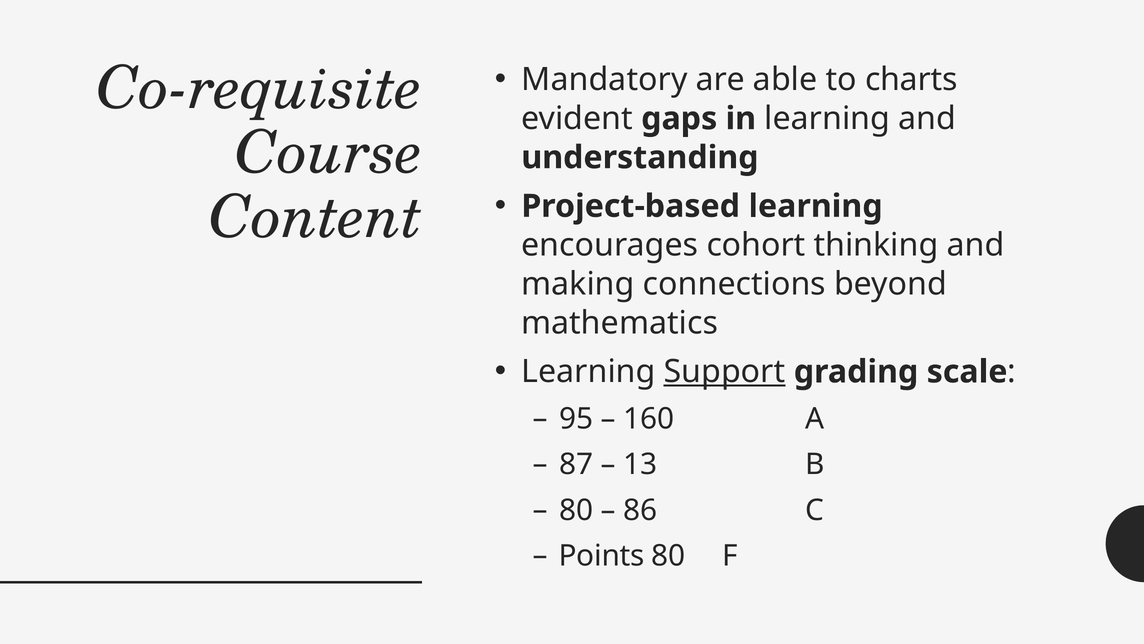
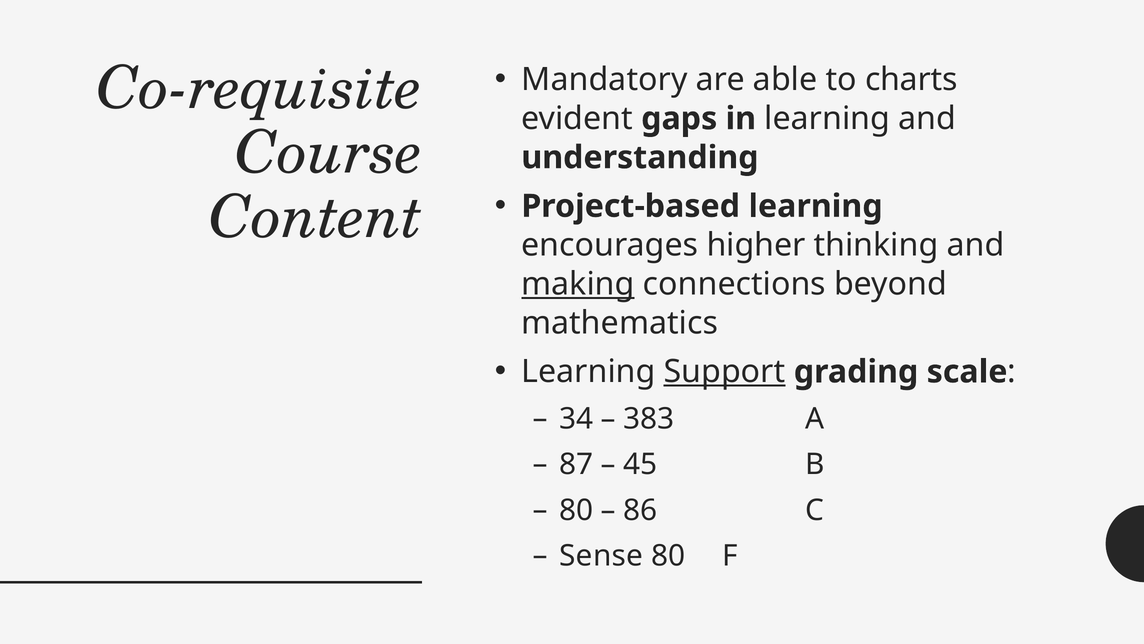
cohort: cohort -> higher
making underline: none -> present
95: 95 -> 34
160: 160 -> 383
13: 13 -> 45
Points: Points -> Sense
